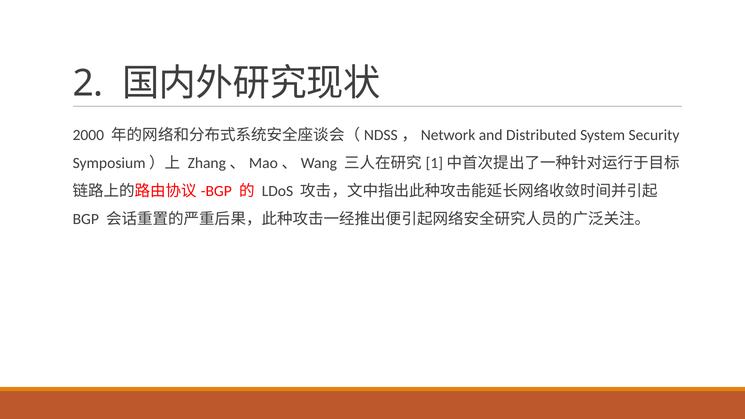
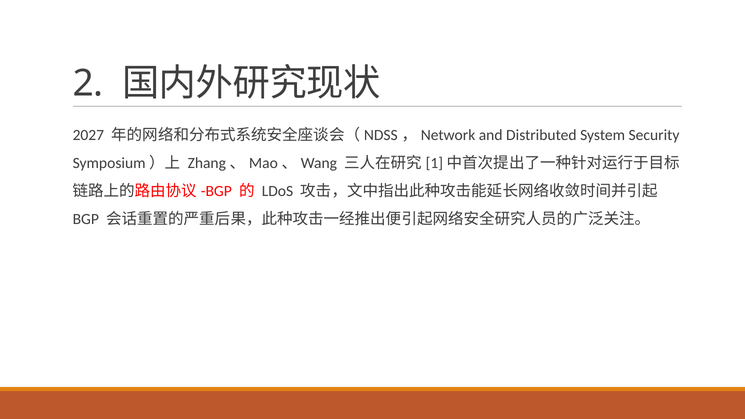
2000: 2000 -> 2027
